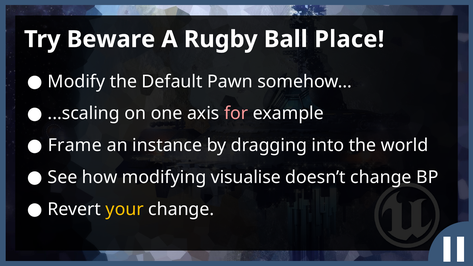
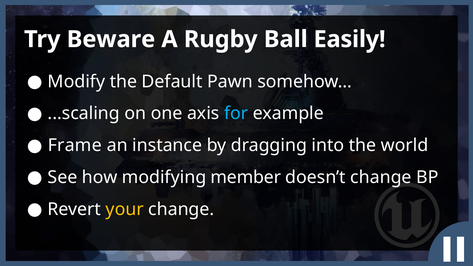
Place: Place -> Easily
for colour: pink -> light blue
visualise: visualise -> member
